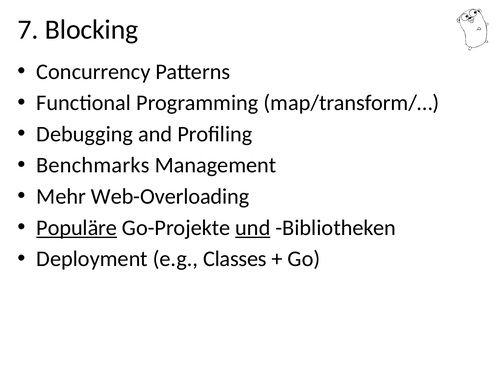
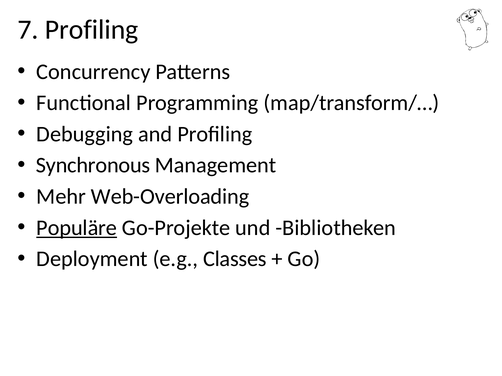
7 Blocking: Blocking -> Profiling
Benchmarks: Benchmarks -> Synchronous
und underline: present -> none
